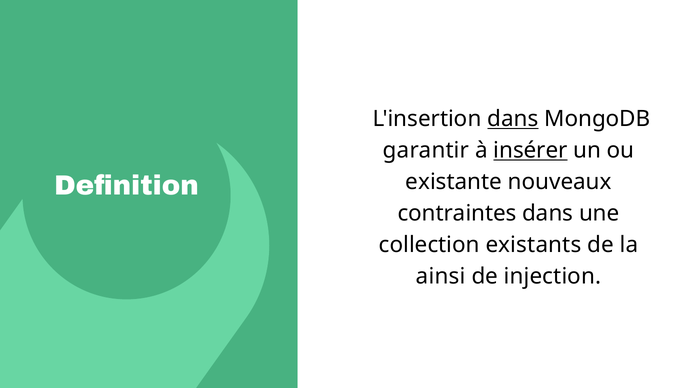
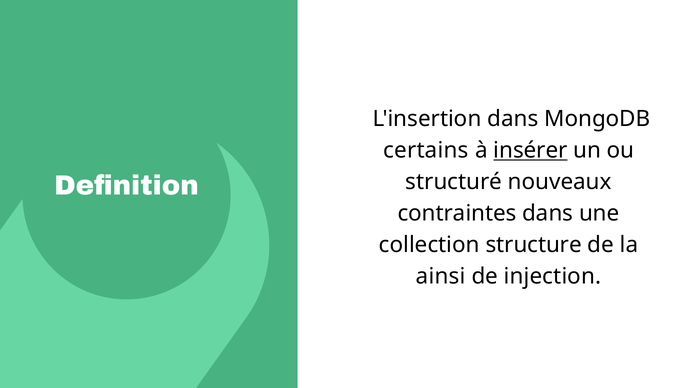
dans at (513, 119) underline: present -> none
garantir: garantir -> certains
existante: existante -> structuré
existants: existants -> structure
